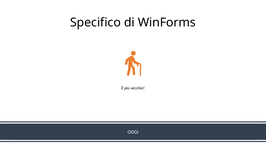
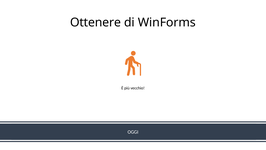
Specifico: Specifico -> Ottenere
